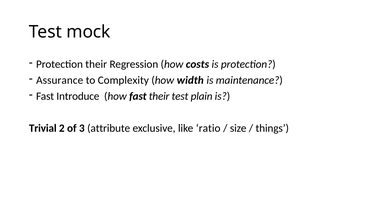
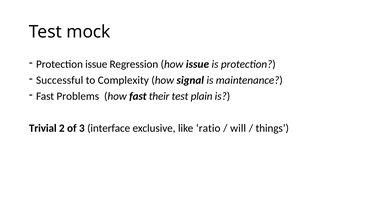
Protection their: their -> issue
how costs: costs -> issue
Assurance: Assurance -> Successful
width: width -> signal
Introduce: Introduce -> Problems
attribute: attribute -> interface
size: size -> will
